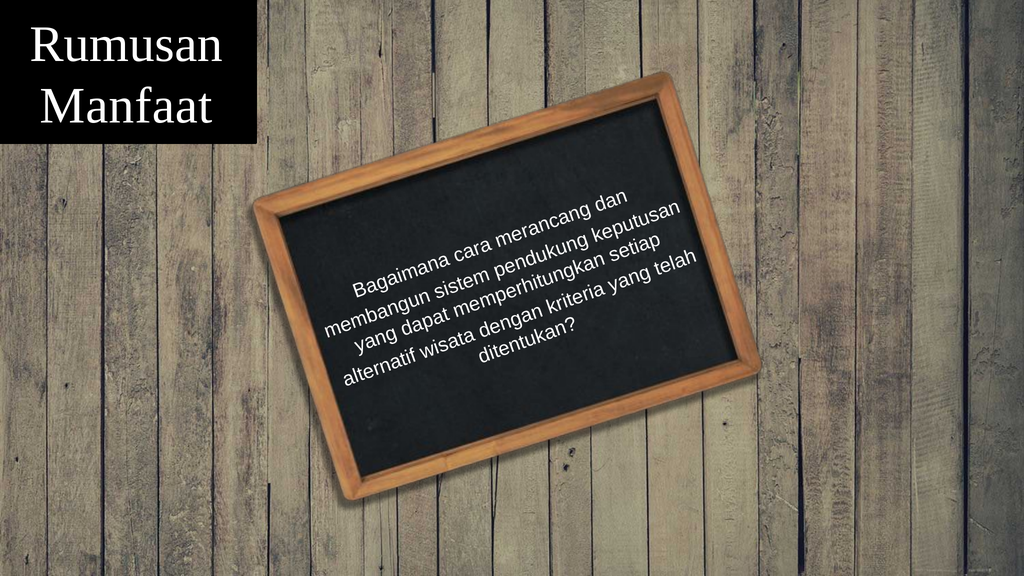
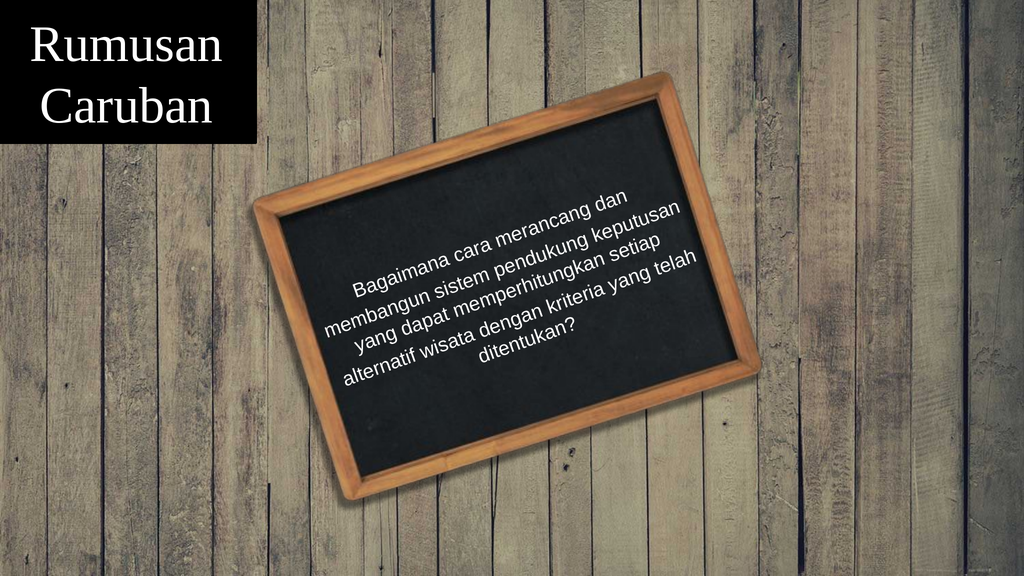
Manfaat: Manfaat -> Caruban
